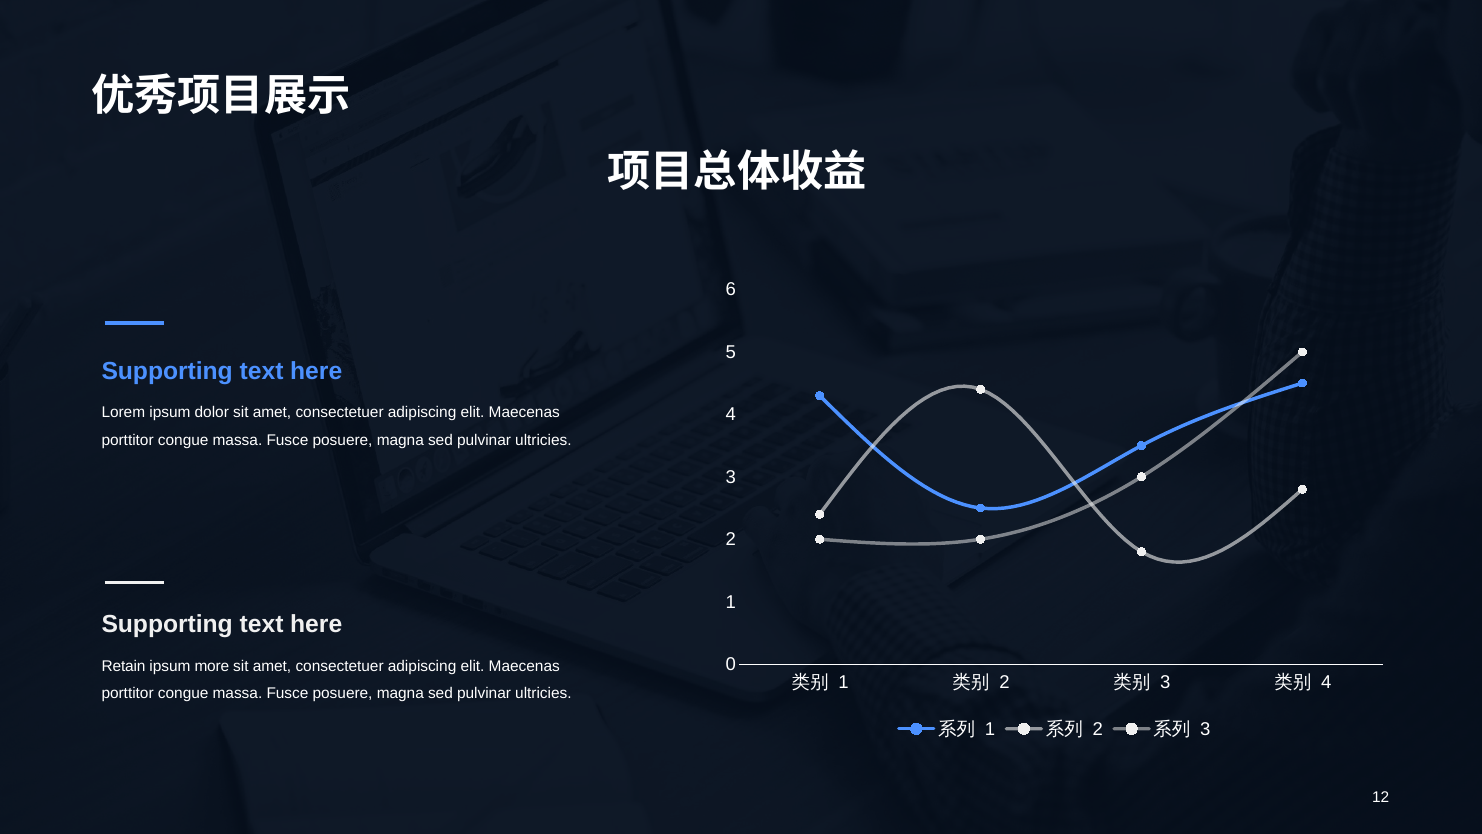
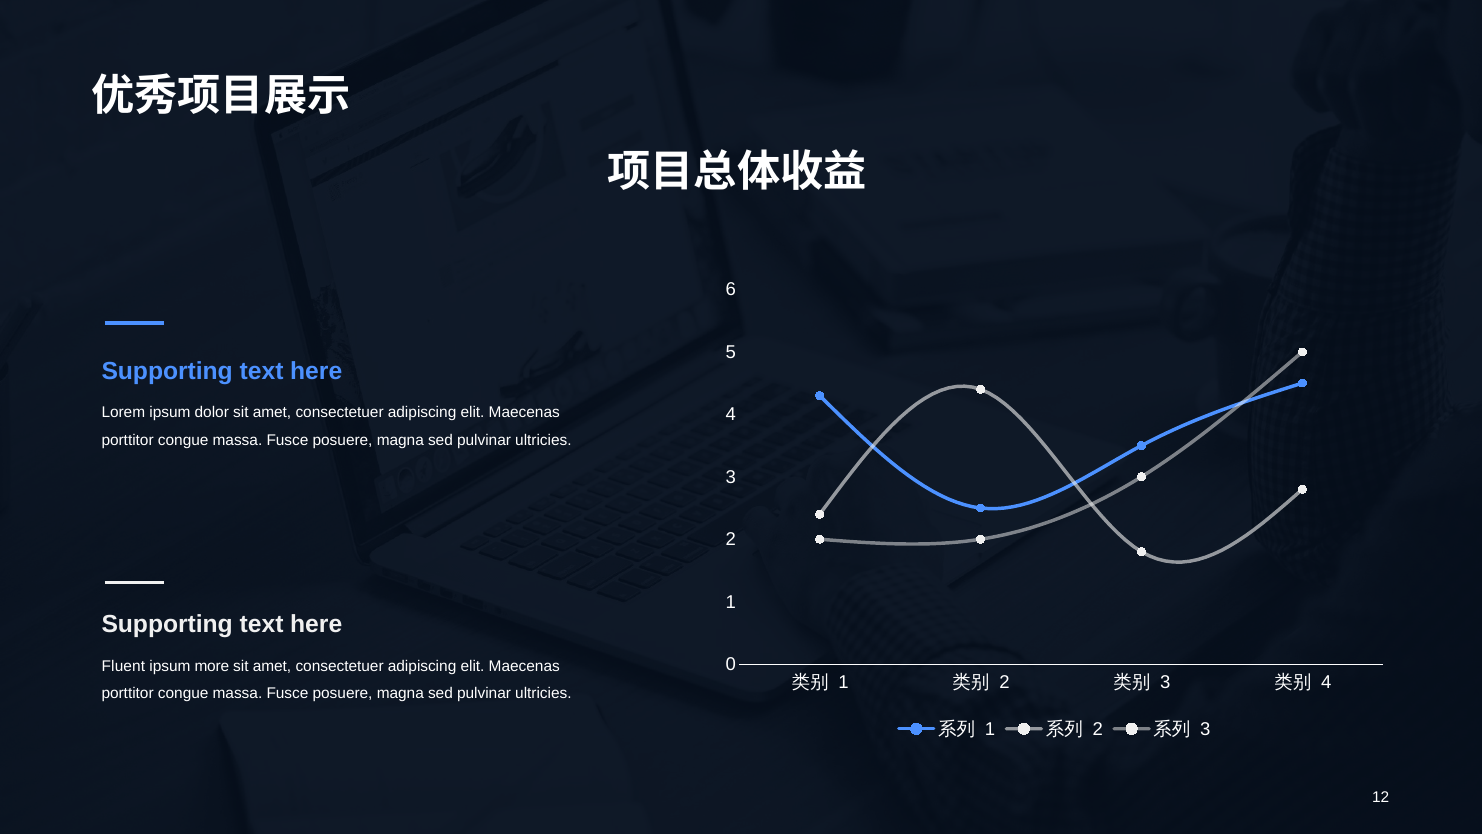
Retain: Retain -> Fluent
